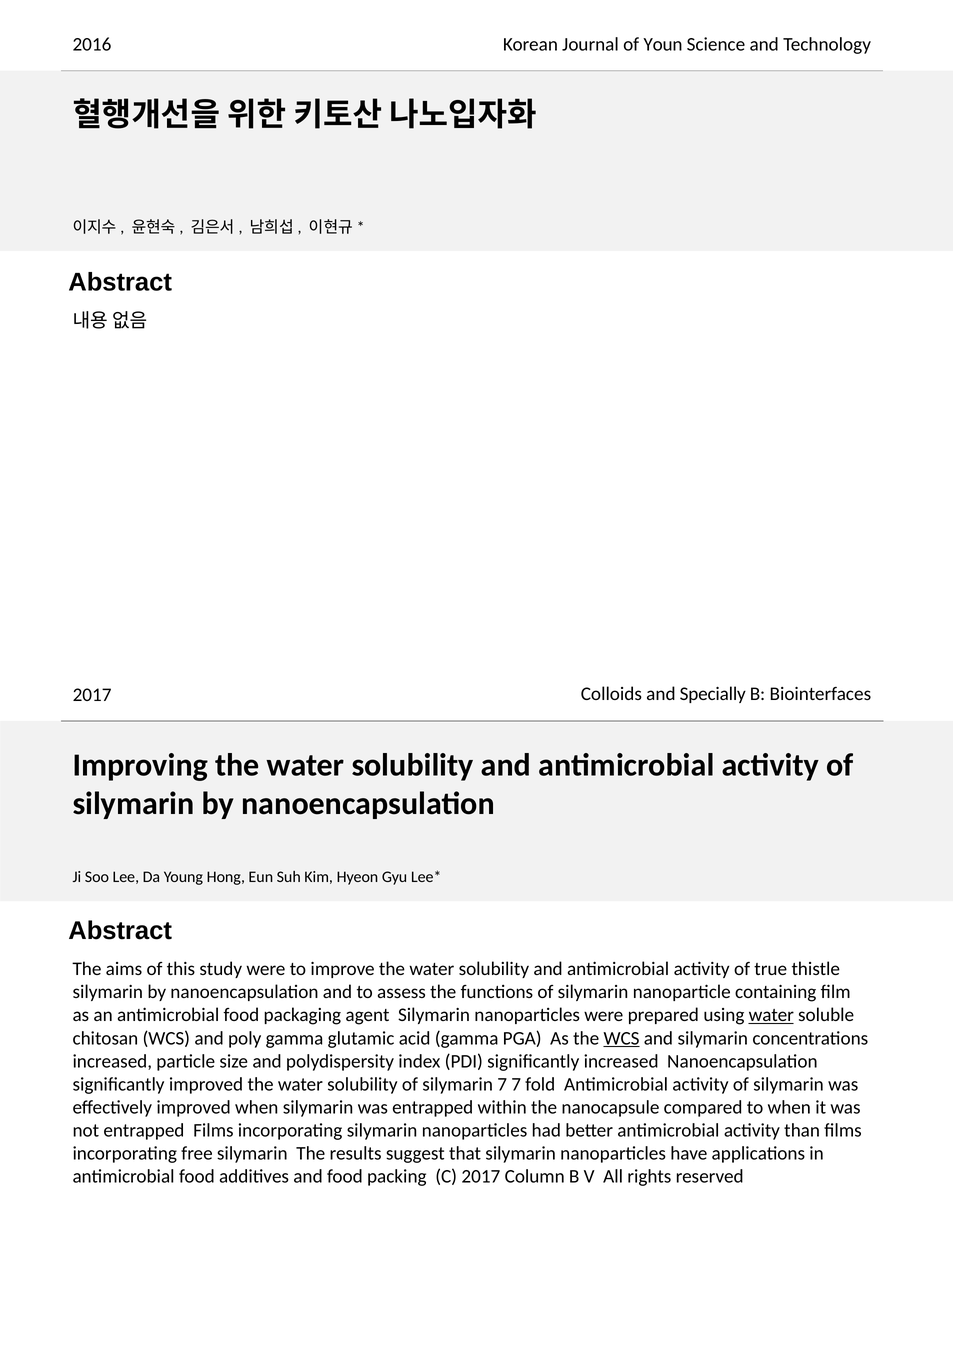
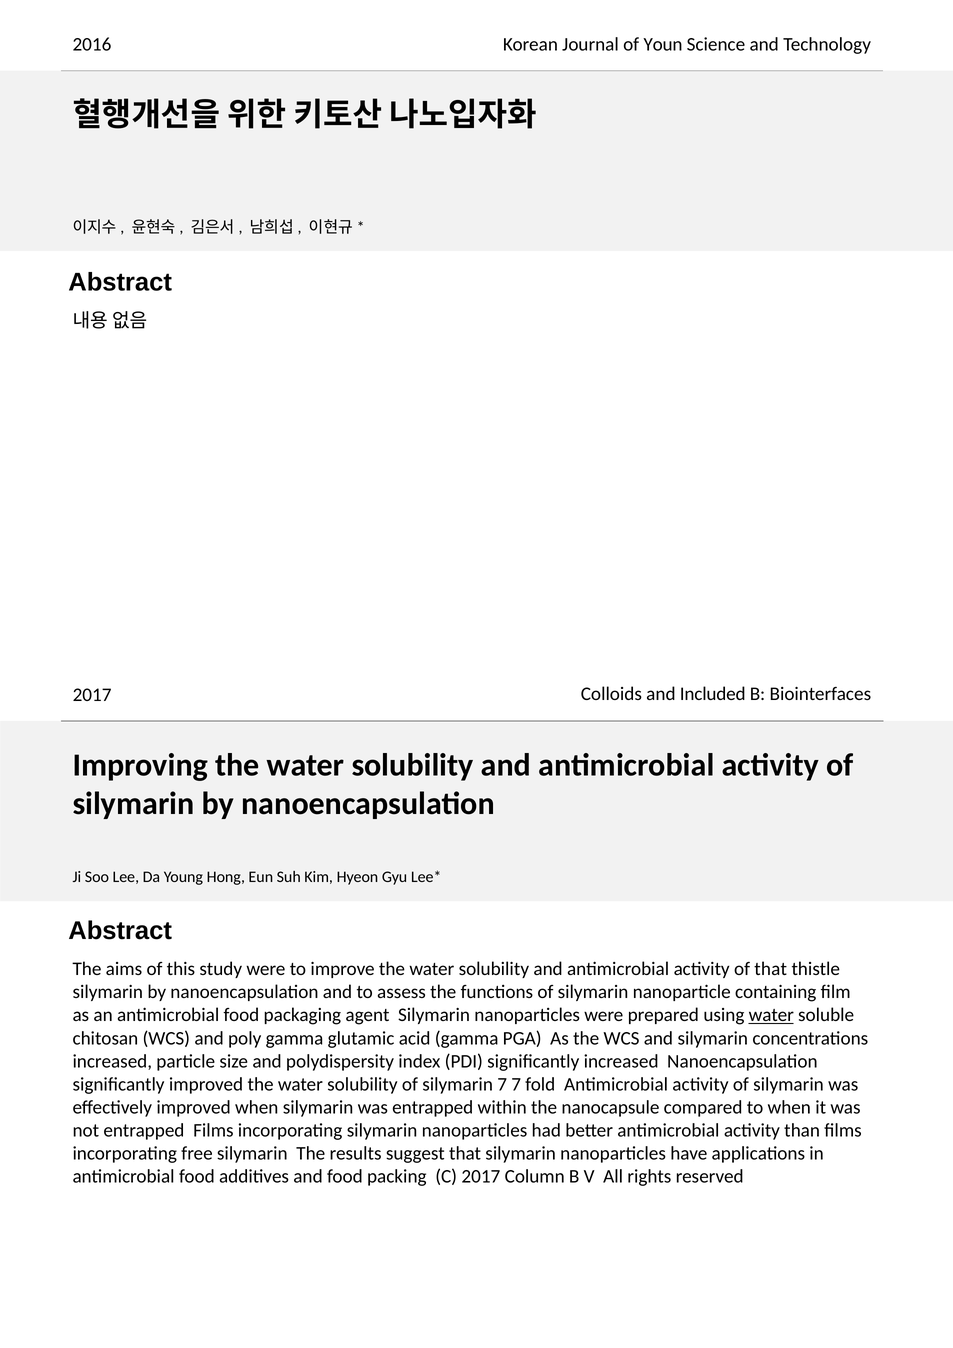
Specially: Specially -> Included
of true: true -> that
WCS at (621, 1038) underline: present -> none
